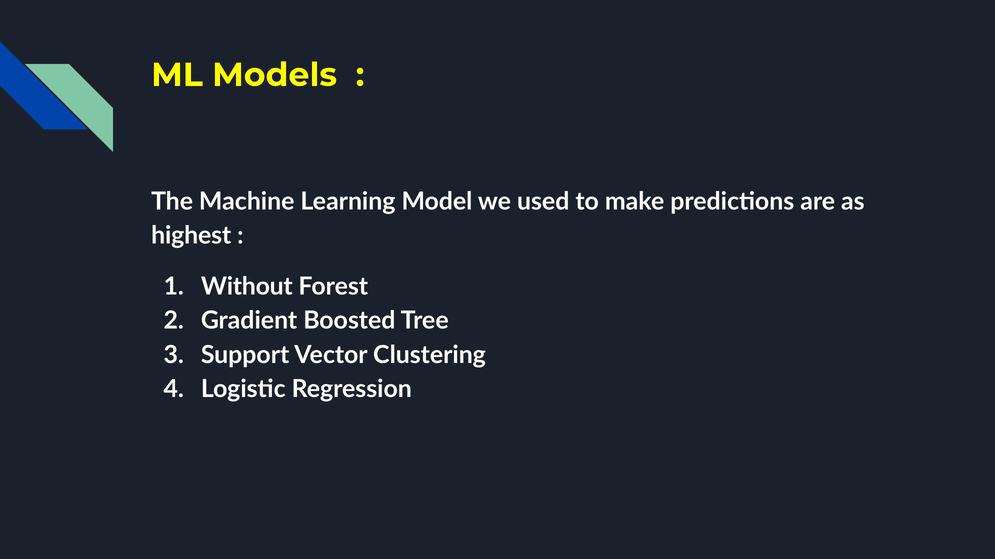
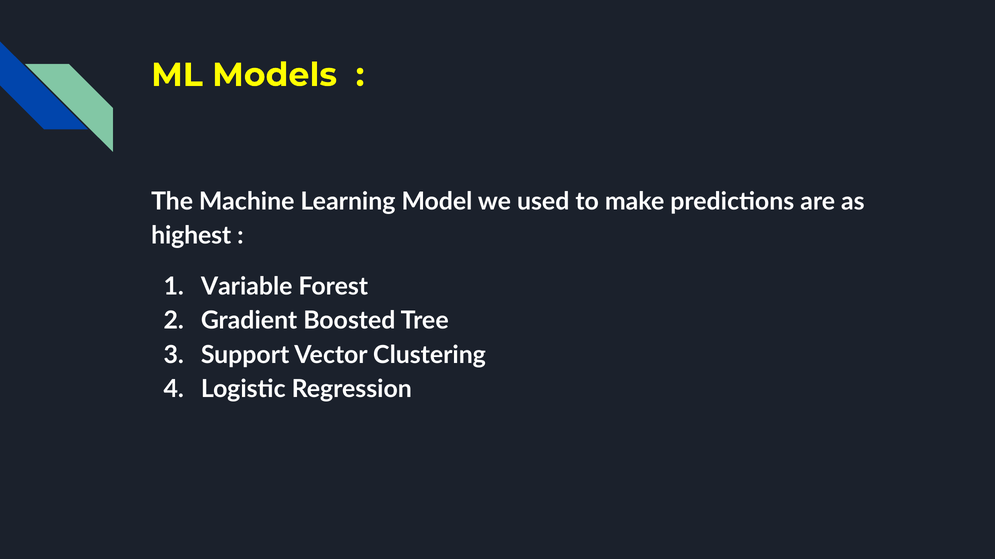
Without: Without -> Variable
